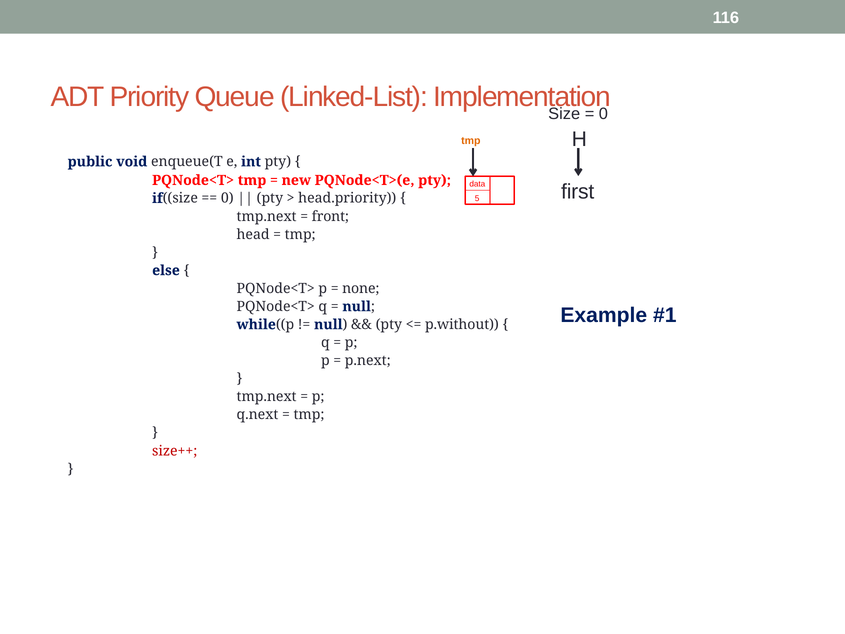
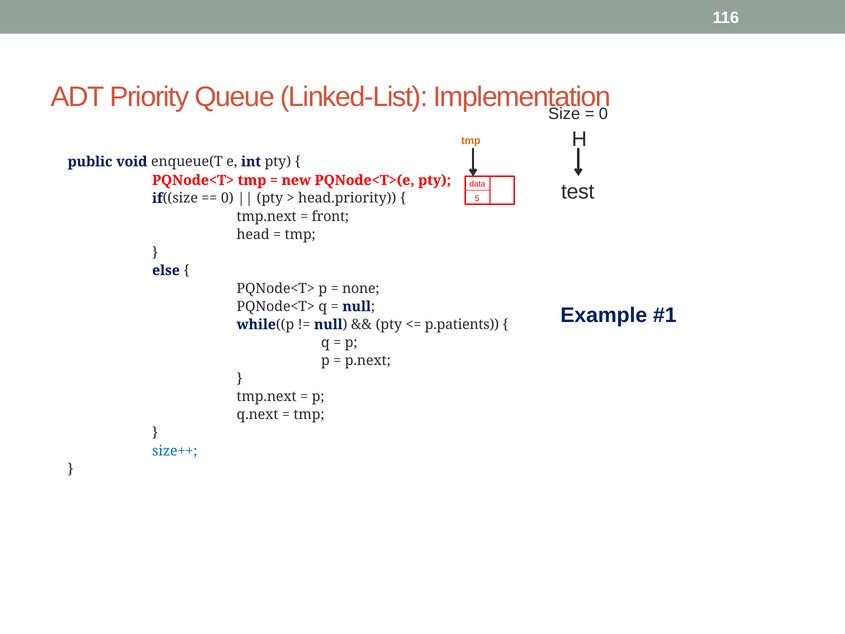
first: first -> test
p.without: p.without -> p.patients
size++ colour: red -> blue
